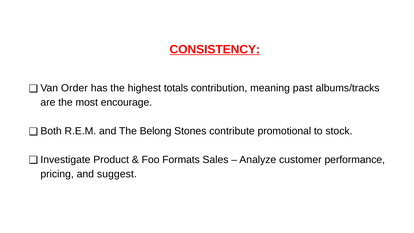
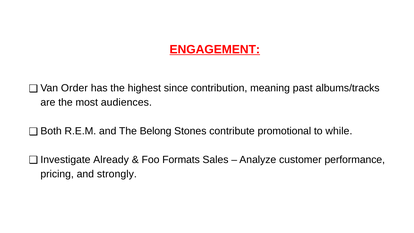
CONSISTENCY: CONSISTENCY -> ENGAGEMENT
totals: totals -> since
encourage: encourage -> audiences
stock: stock -> while
Product: Product -> Already
suggest: suggest -> strongly
